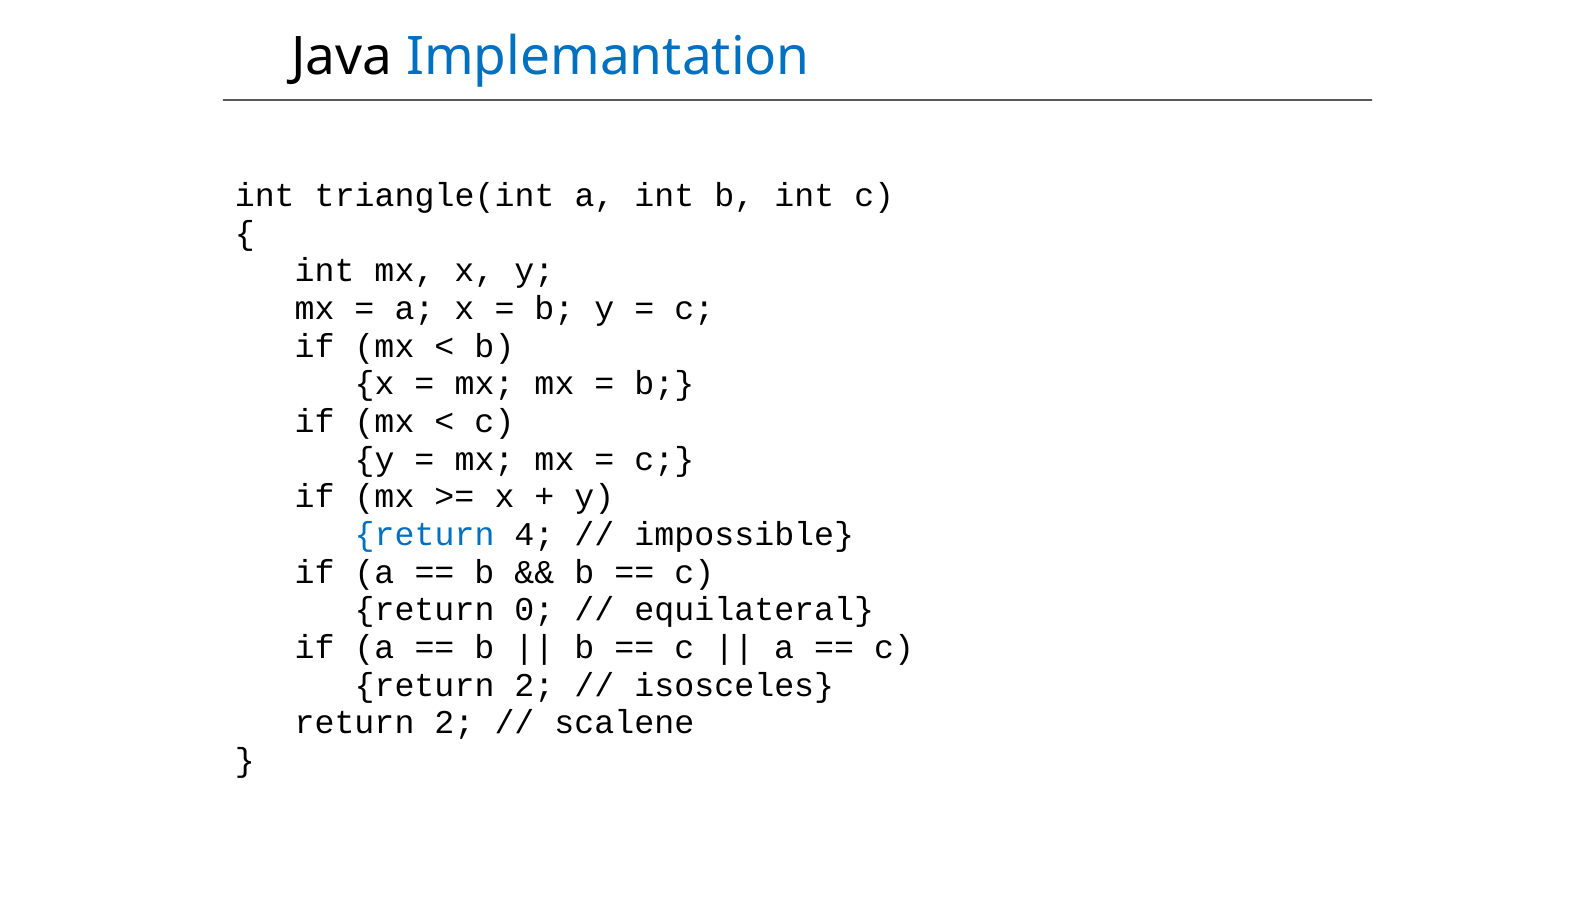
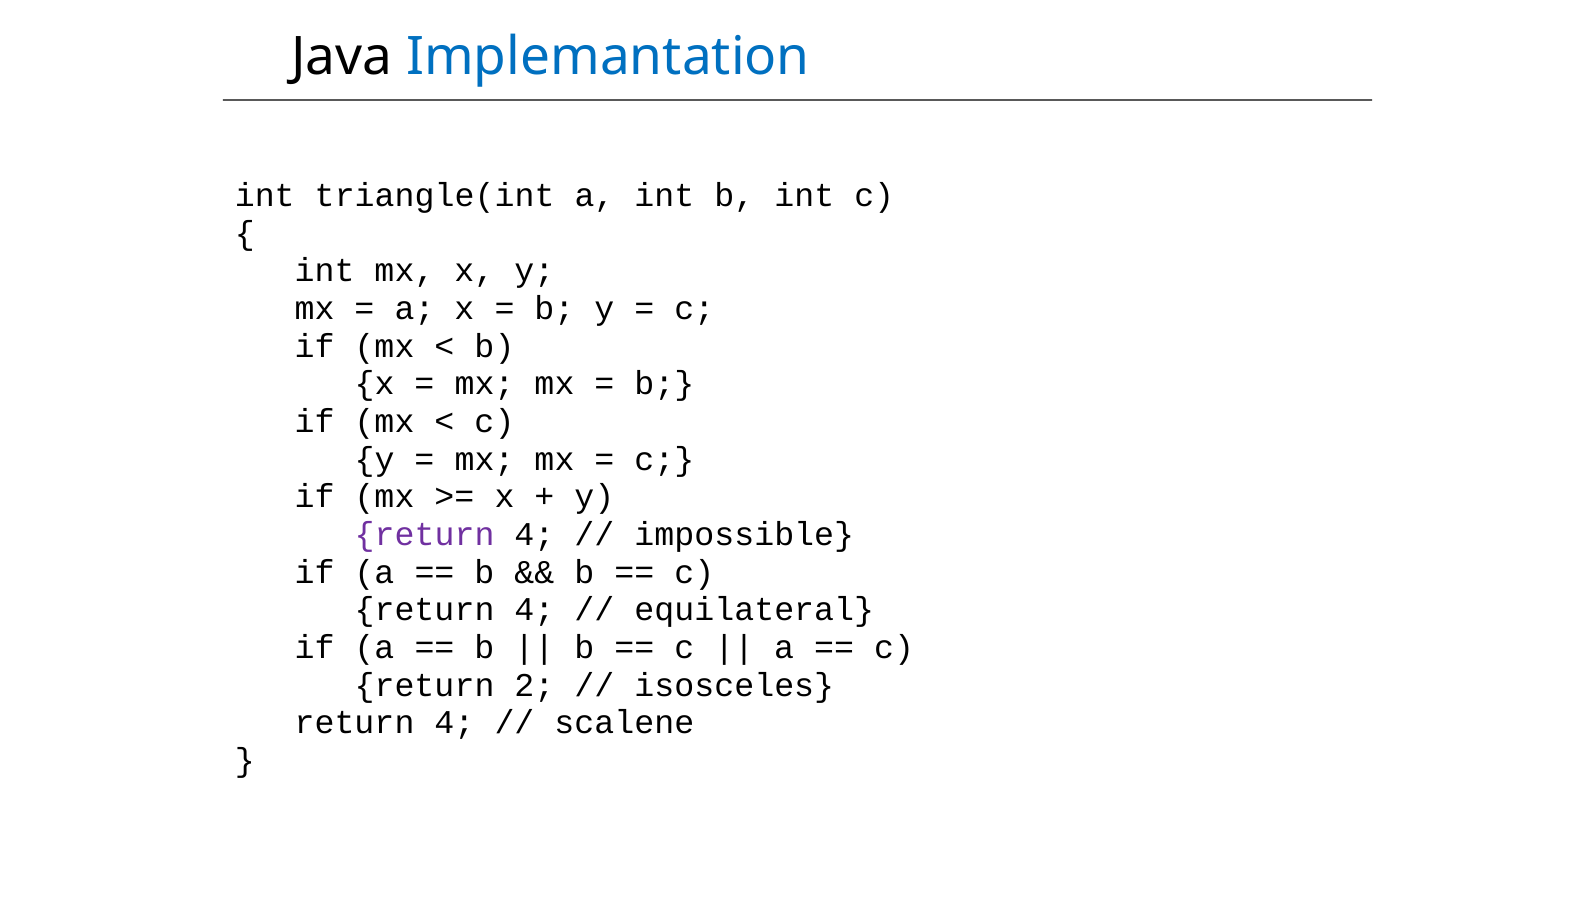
return at (425, 535) colour: blue -> purple
0 at (534, 610): 0 -> 4
2 at (454, 723): 2 -> 4
